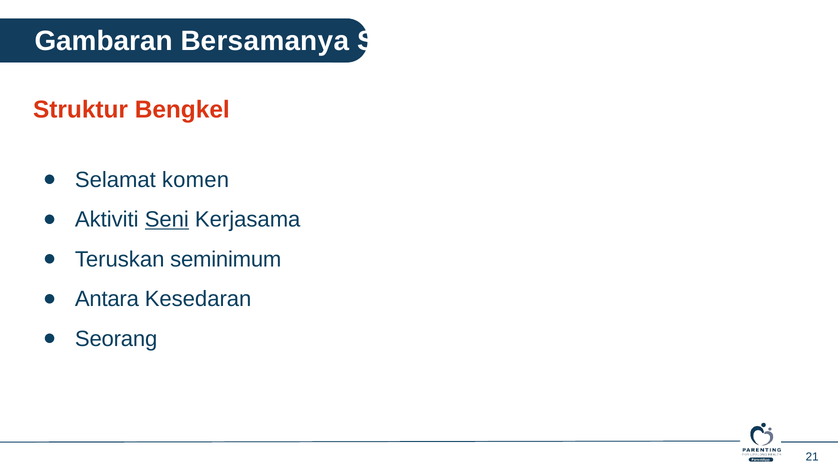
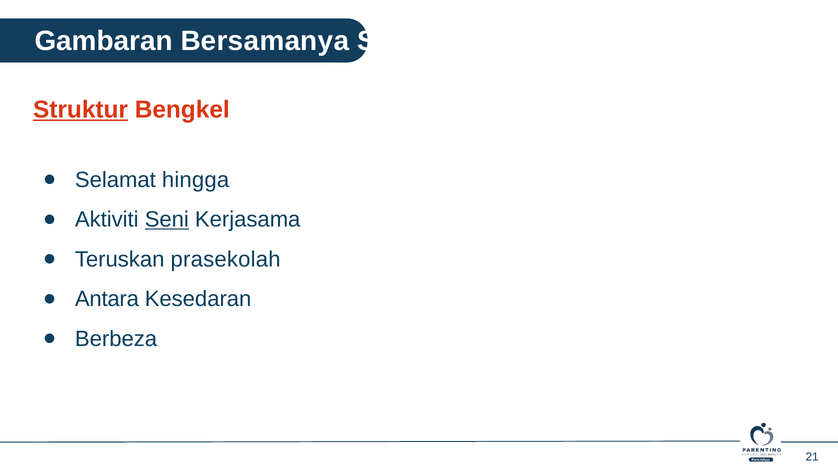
Struktur underline: none -> present
komen: komen -> hingga
seminimum: seminimum -> prasekolah
Seorang: Seorang -> Berbeza
